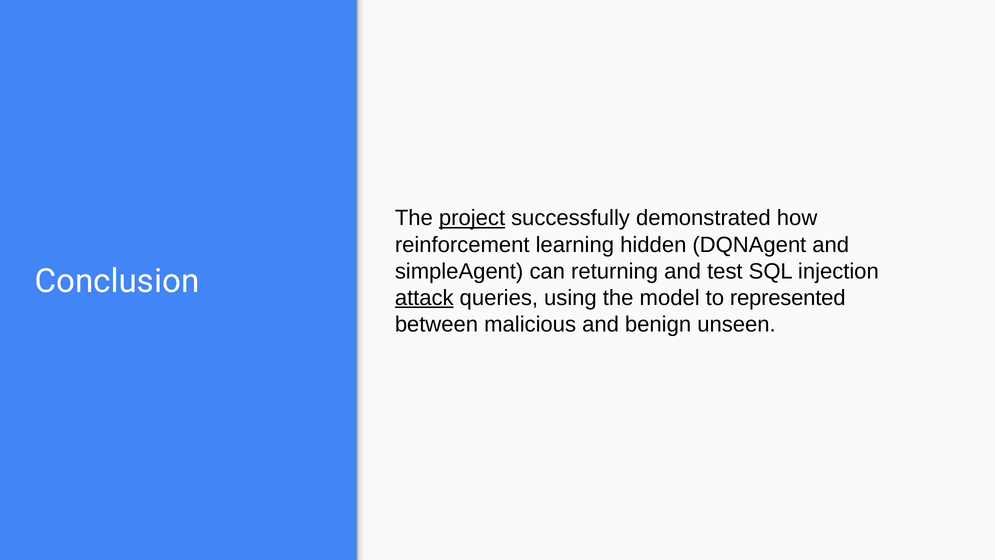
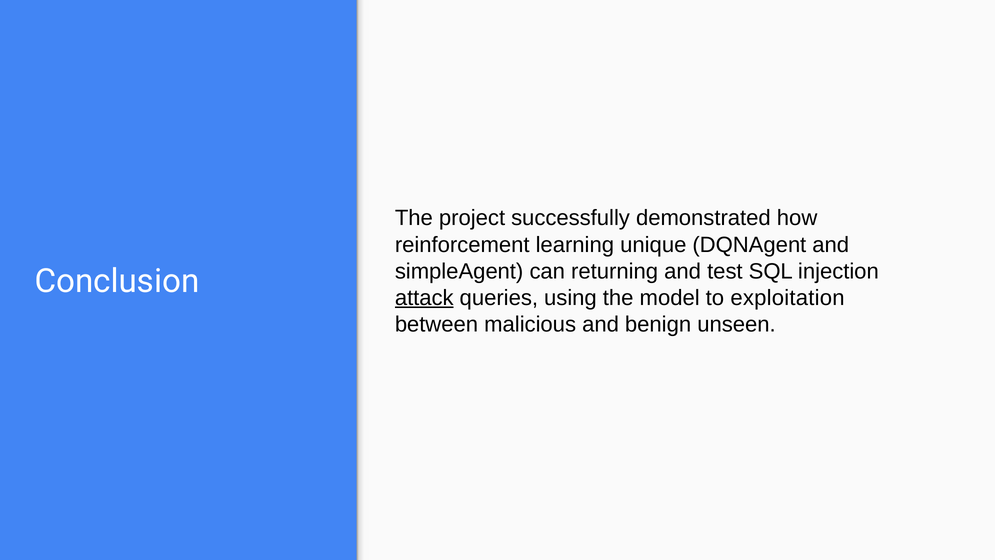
project underline: present -> none
hidden: hidden -> unique
represented: represented -> exploitation
